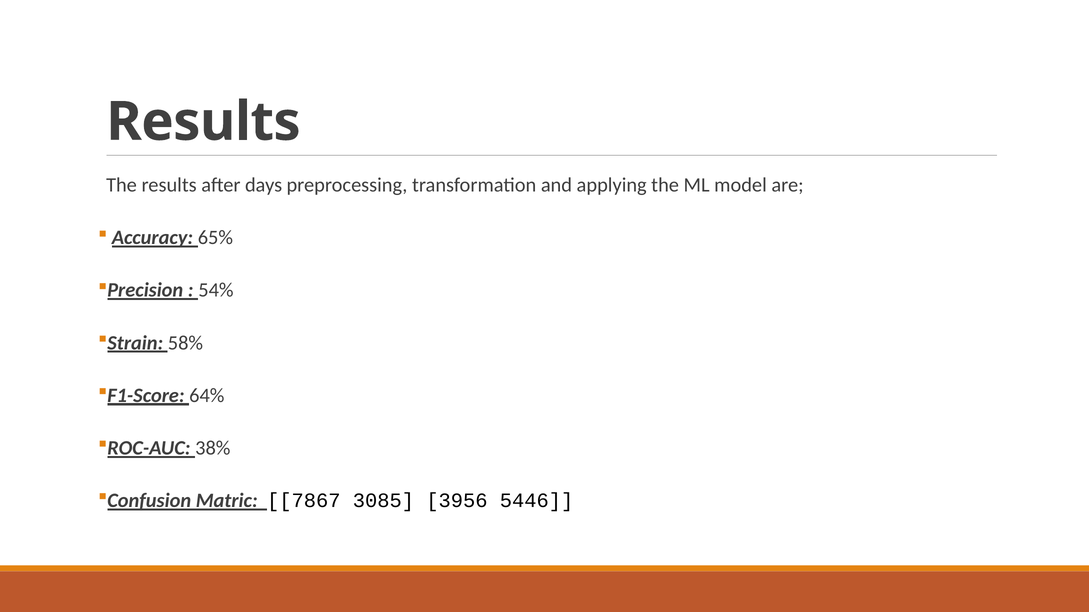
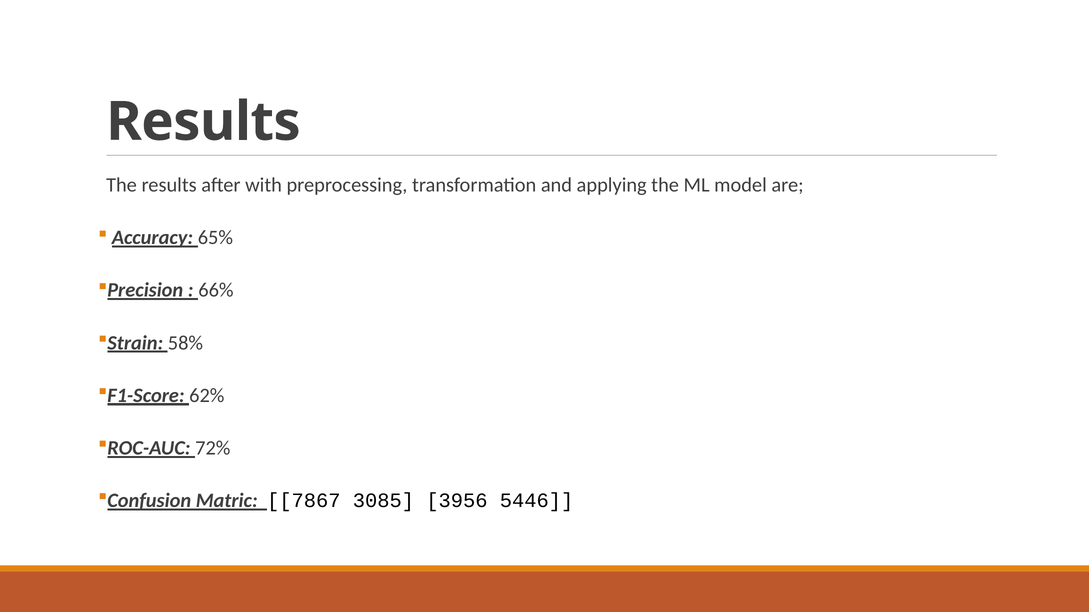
days: days -> with
54%: 54% -> 66%
64%: 64% -> 62%
38%: 38% -> 72%
